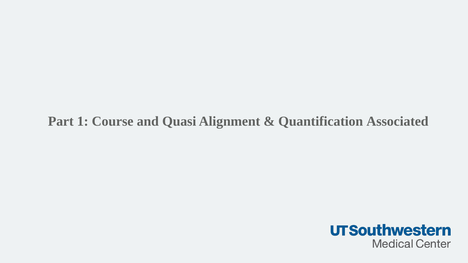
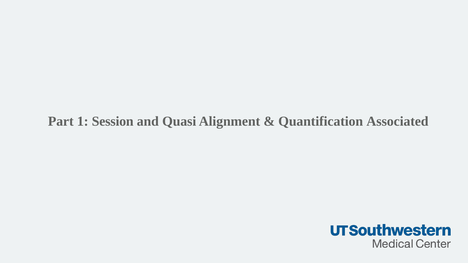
Course: Course -> Session
